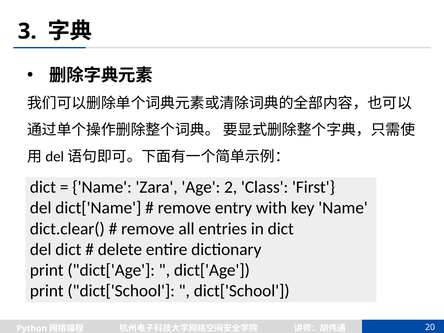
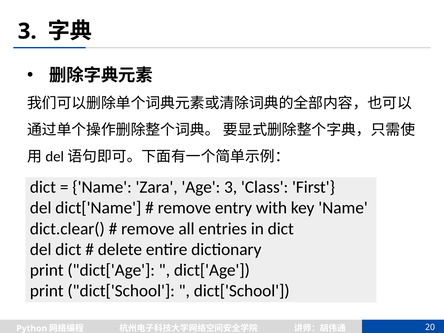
Age 2: 2 -> 3
